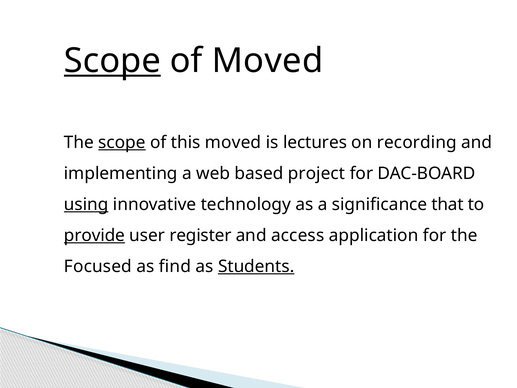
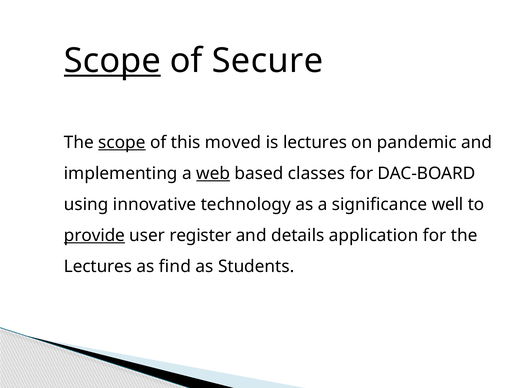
of Moved: Moved -> Secure
recording: recording -> pandemic
web underline: none -> present
project: project -> classes
using underline: present -> none
that: that -> well
access: access -> details
Focused at (98, 266): Focused -> Lectures
Students underline: present -> none
